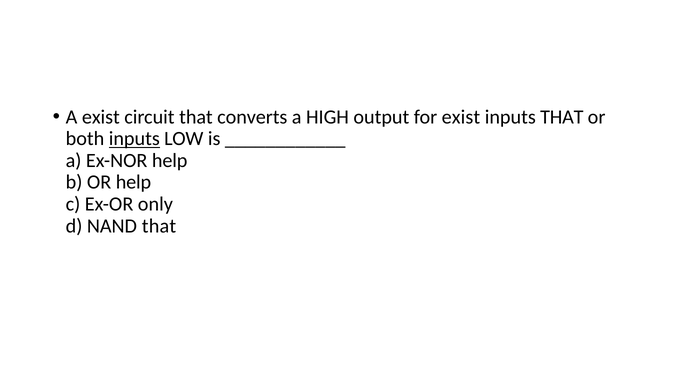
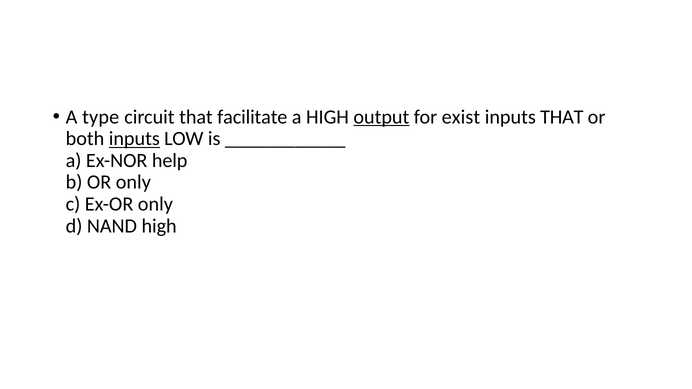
A exist: exist -> type
converts: converts -> facilitate
output underline: none -> present
OR help: help -> only
NAND that: that -> high
